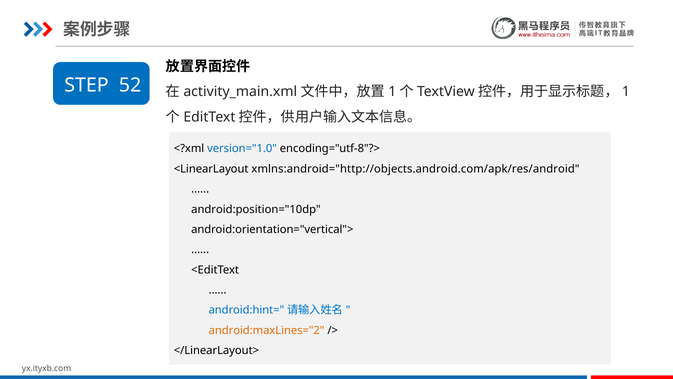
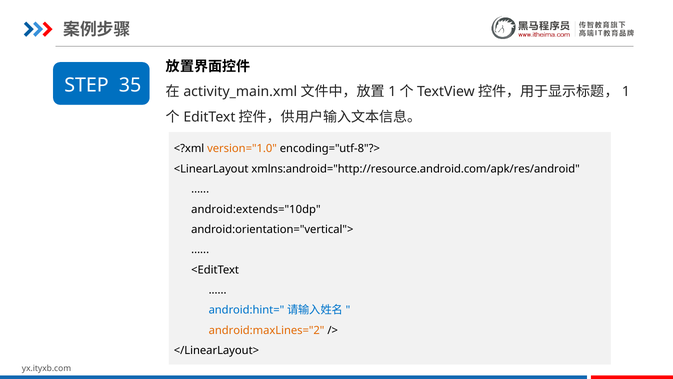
52: 52 -> 35
version="1.0 colour: blue -> orange
xmlns:android="http://objects.android.com/apk/res/android: xmlns:android="http://objects.android.com/apk/res/android -> xmlns:android="http://resource.android.com/apk/res/android
android:position="10dp: android:position="10dp -> android:extends="10dp
